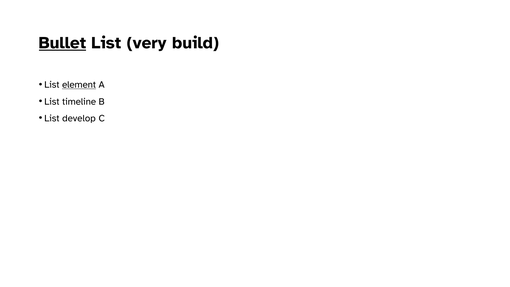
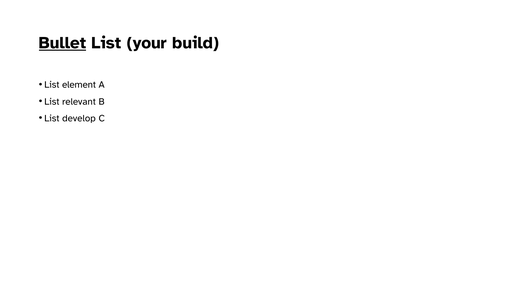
very: very -> your
element underline: present -> none
timeline: timeline -> relevant
